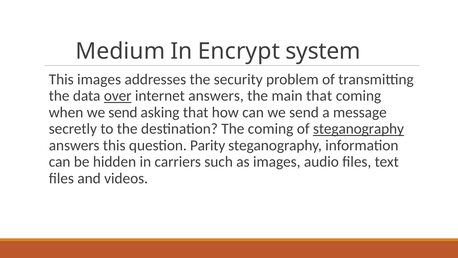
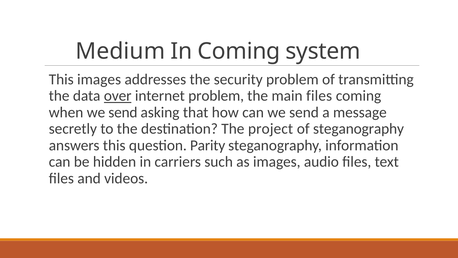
In Encrypt: Encrypt -> Coming
internet answers: answers -> problem
main that: that -> files
The coming: coming -> project
steganography at (359, 129) underline: present -> none
